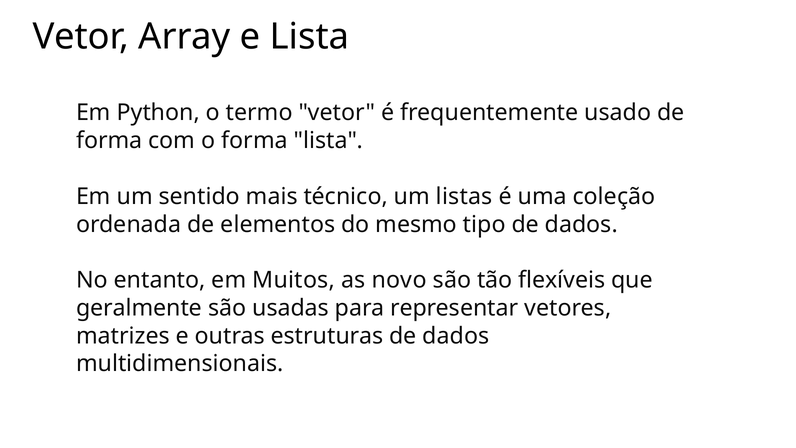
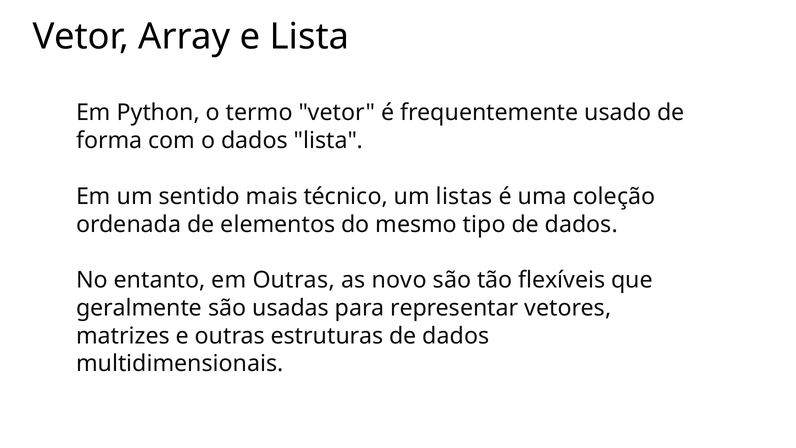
o forma: forma -> dados
em Muitos: Muitos -> Outras
